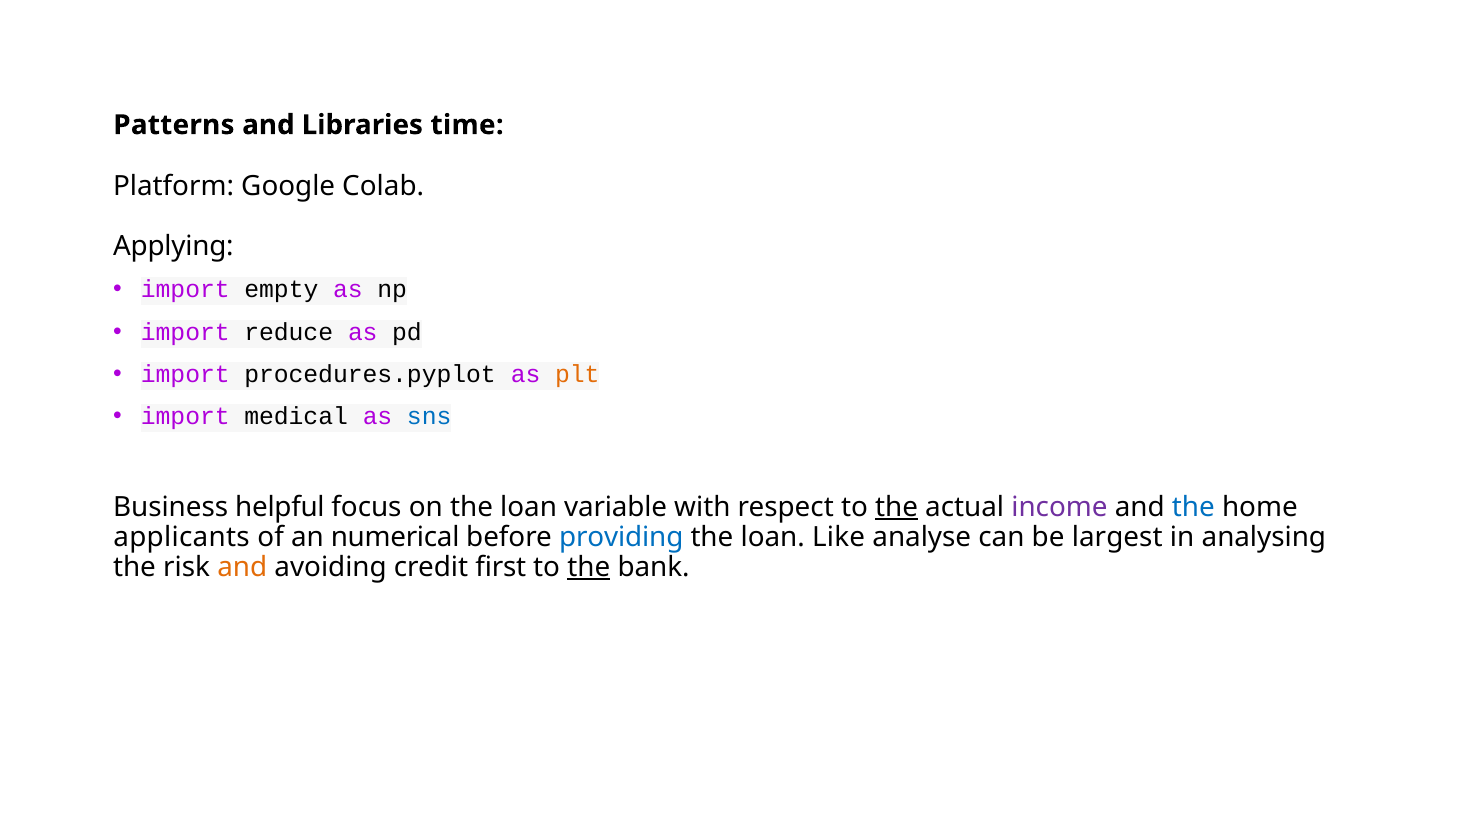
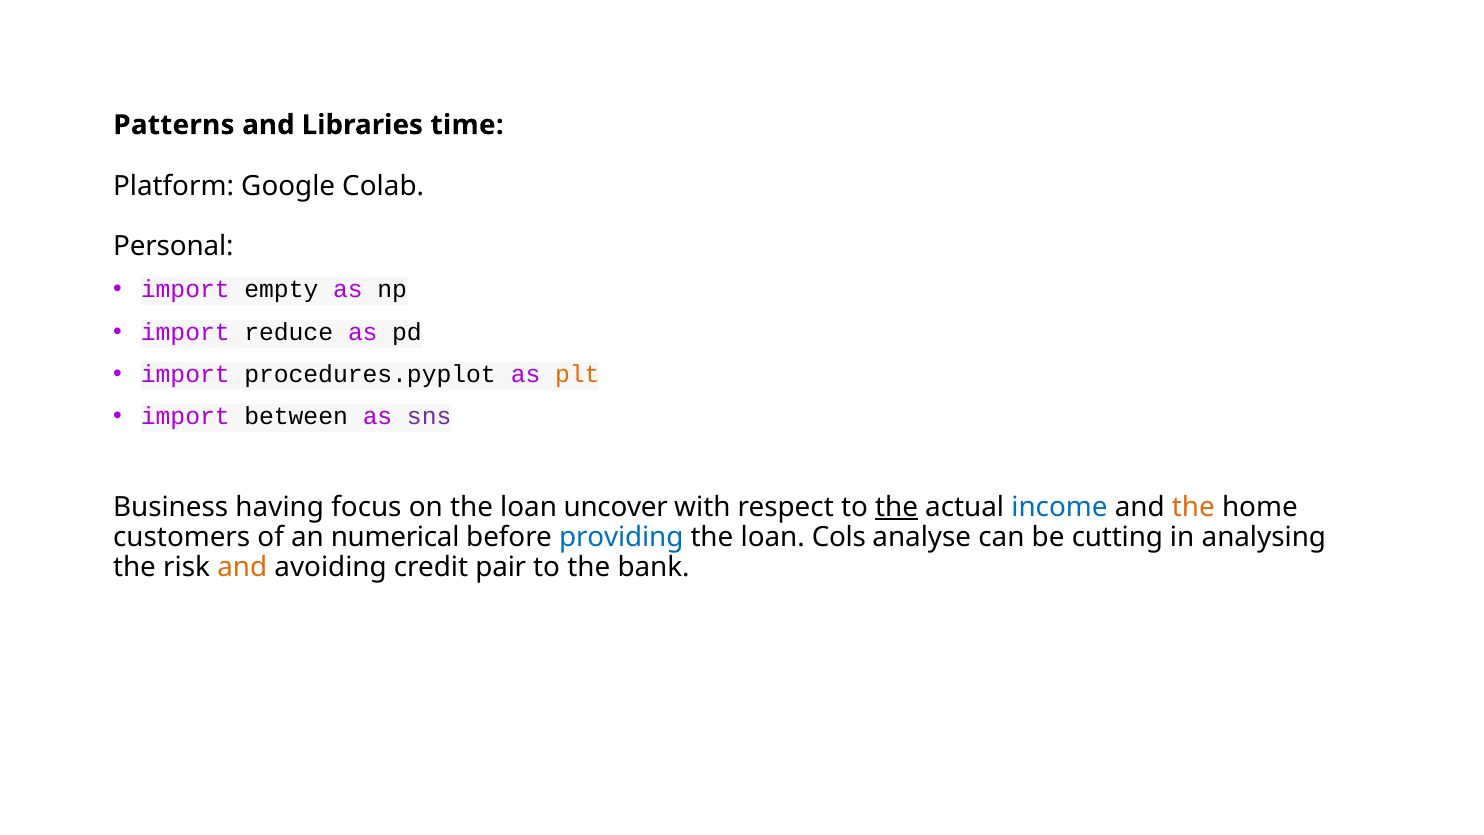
Applying: Applying -> Personal
medical: medical -> between
sns colour: blue -> purple
helpful: helpful -> having
variable: variable -> uncover
income colour: purple -> blue
the at (1193, 507) colour: blue -> orange
applicants: applicants -> customers
Like: Like -> Cols
largest: largest -> cutting
first: first -> pair
the at (589, 567) underline: present -> none
